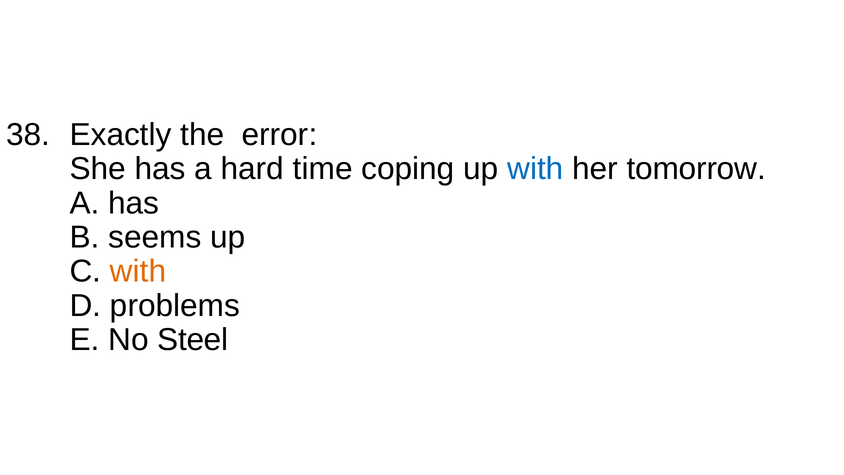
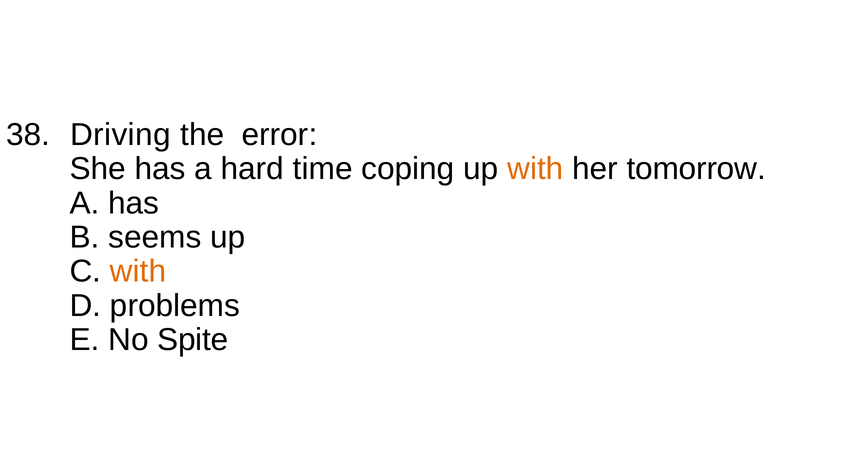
Exactly: Exactly -> Driving
with at (535, 169) colour: blue -> orange
Steel: Steel -> Spite
